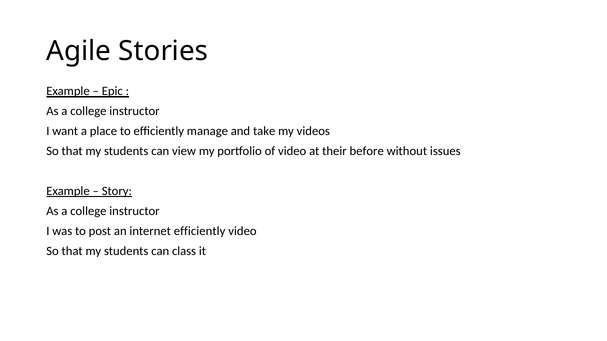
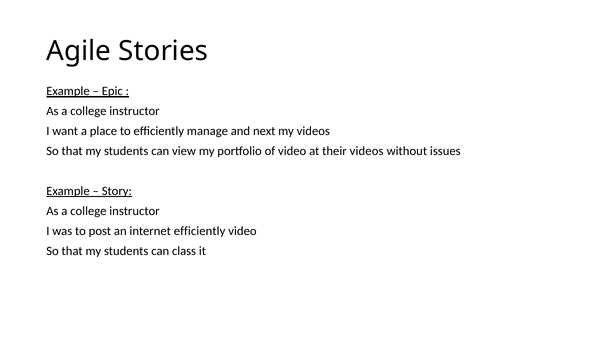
take: take -> next
their before: before -> videos
